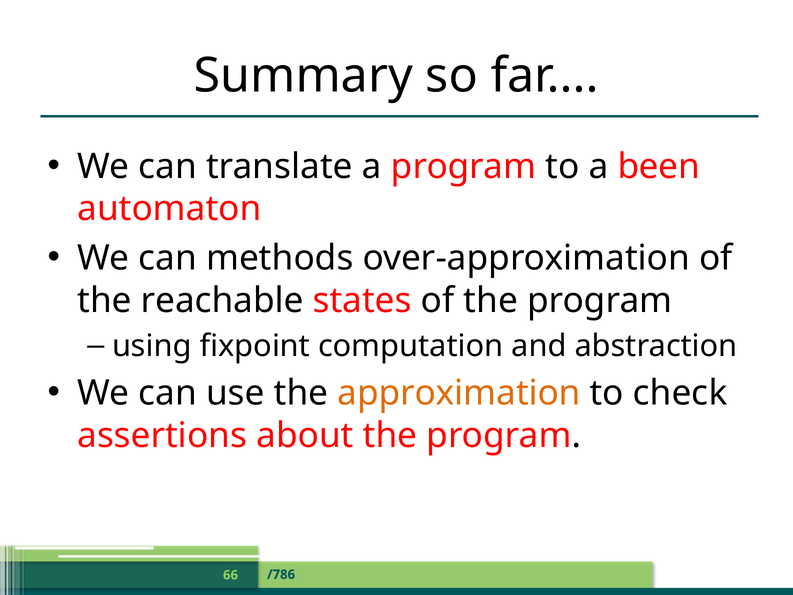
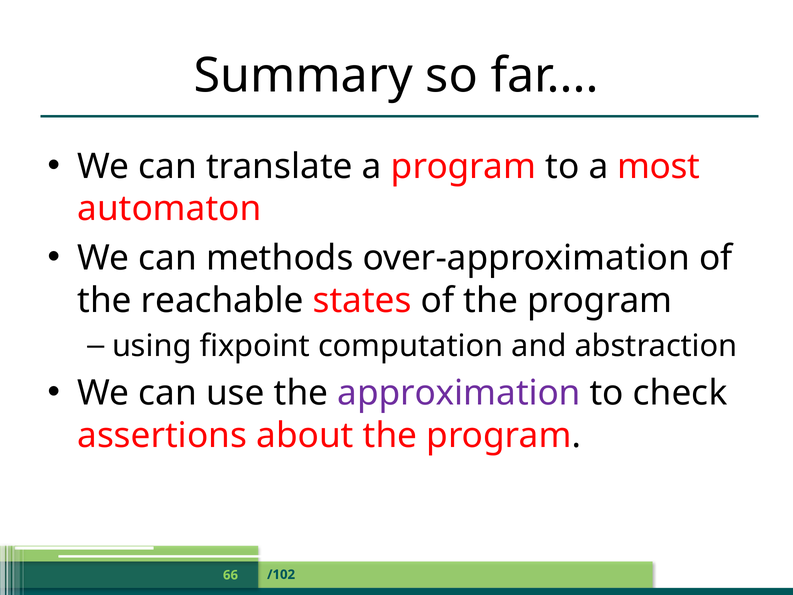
been: been -> most
approximation colour: orange -> purple
/786: /786 -> /102
